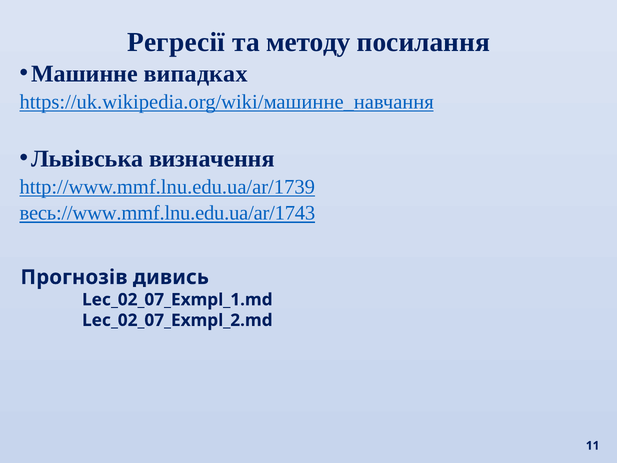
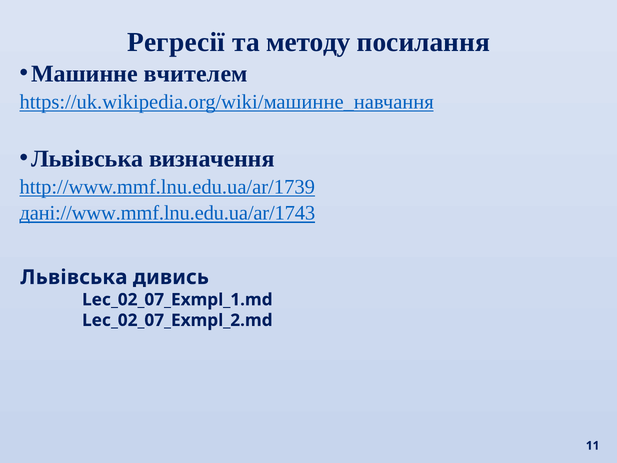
випадках: випадках -> вчителем
весь://www.mmf.lnu.edu.ua/ar/1743: весь://www.mmf.lnu.edu.ua/ar/1743 -> дані://www.mmf.lnu.edu.ua/ar/1743
Прогнозів at (74, 277): Прогнозів -> Львівська
